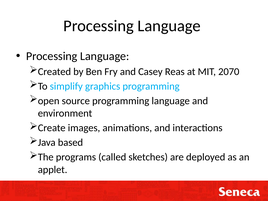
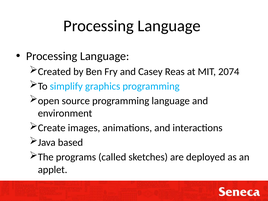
2070: 2070 -> 2074
